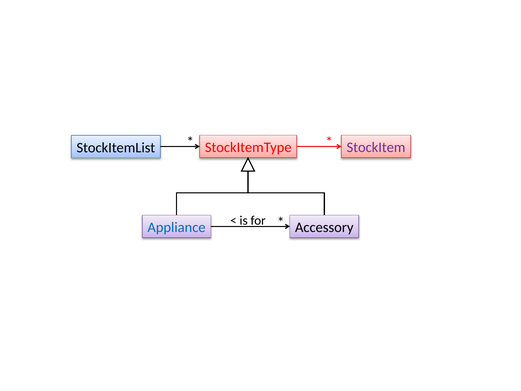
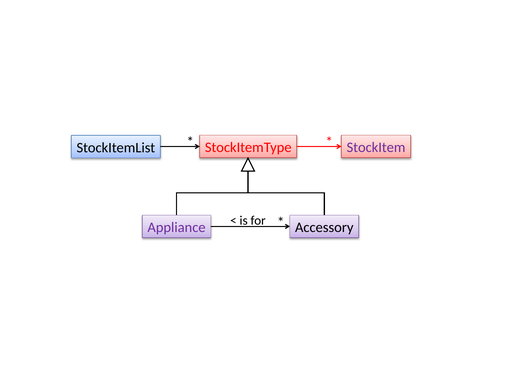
Appliance colour: blue -> purple
